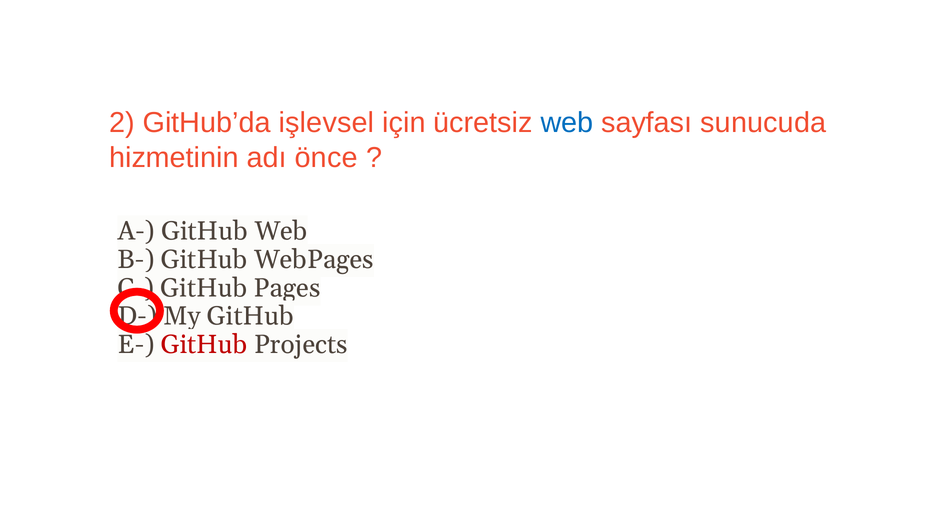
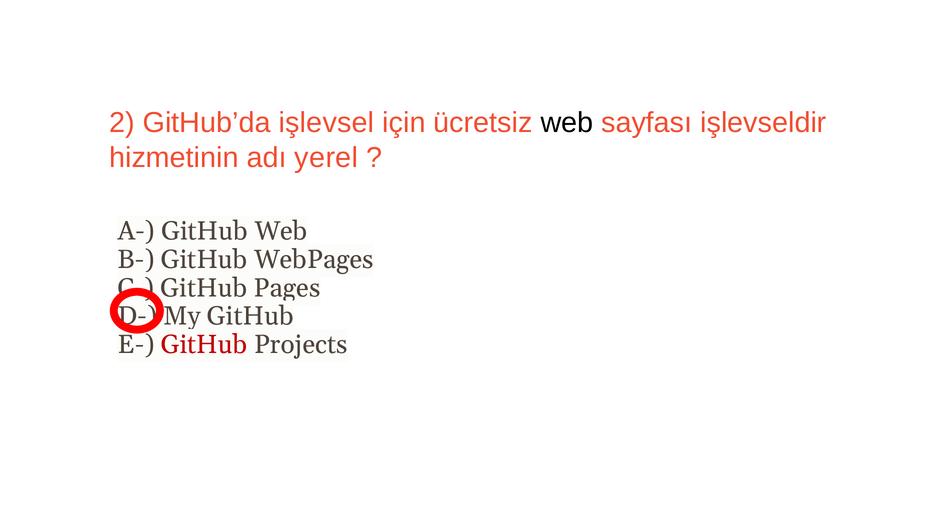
web at (567, 123) colour: blue -> black
sunucuda: sunucuda -> işlevseldir
önce: önce -> yerel
